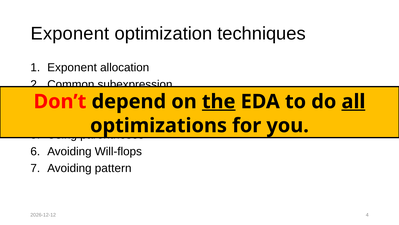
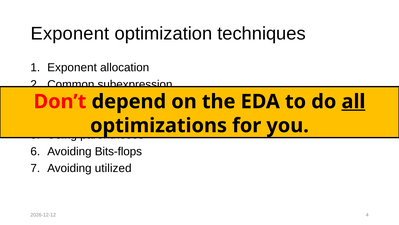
the underline: present -> none
Will-flops: Will-flops -> Bits-flops
pattern: pattern -> utilized
